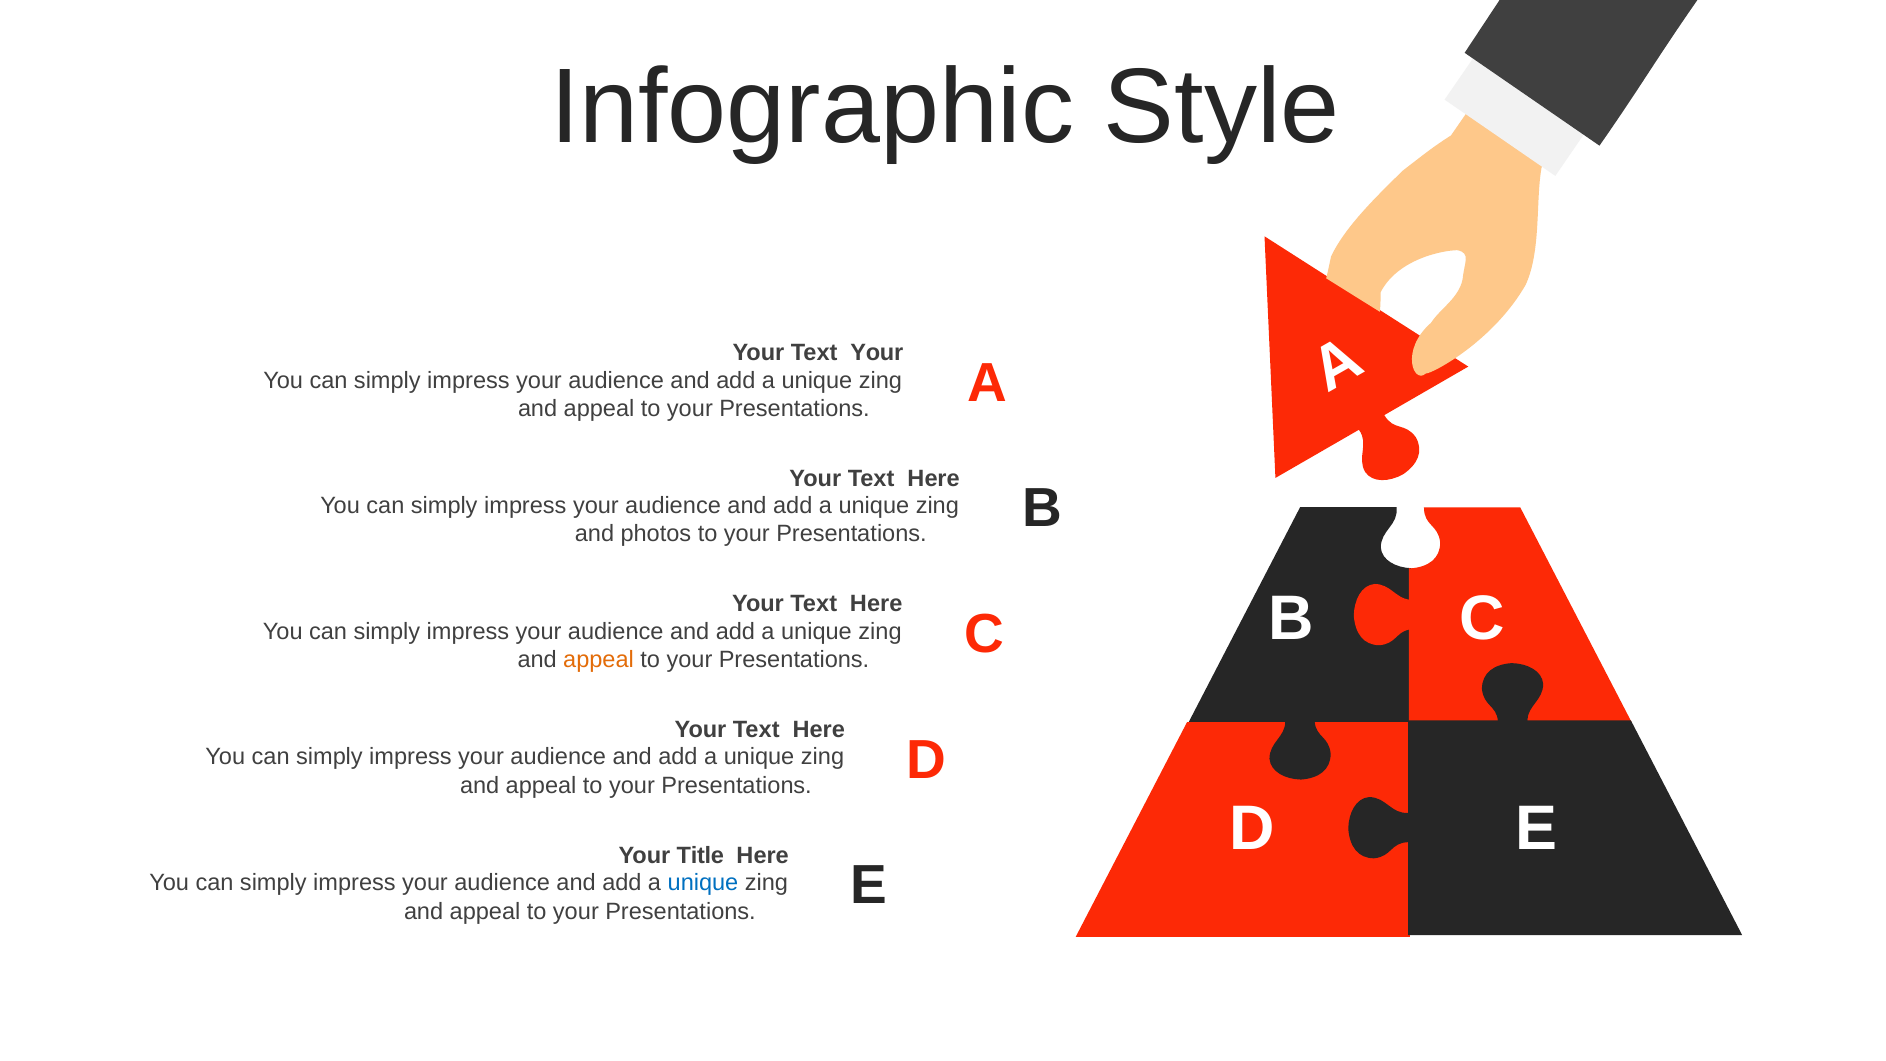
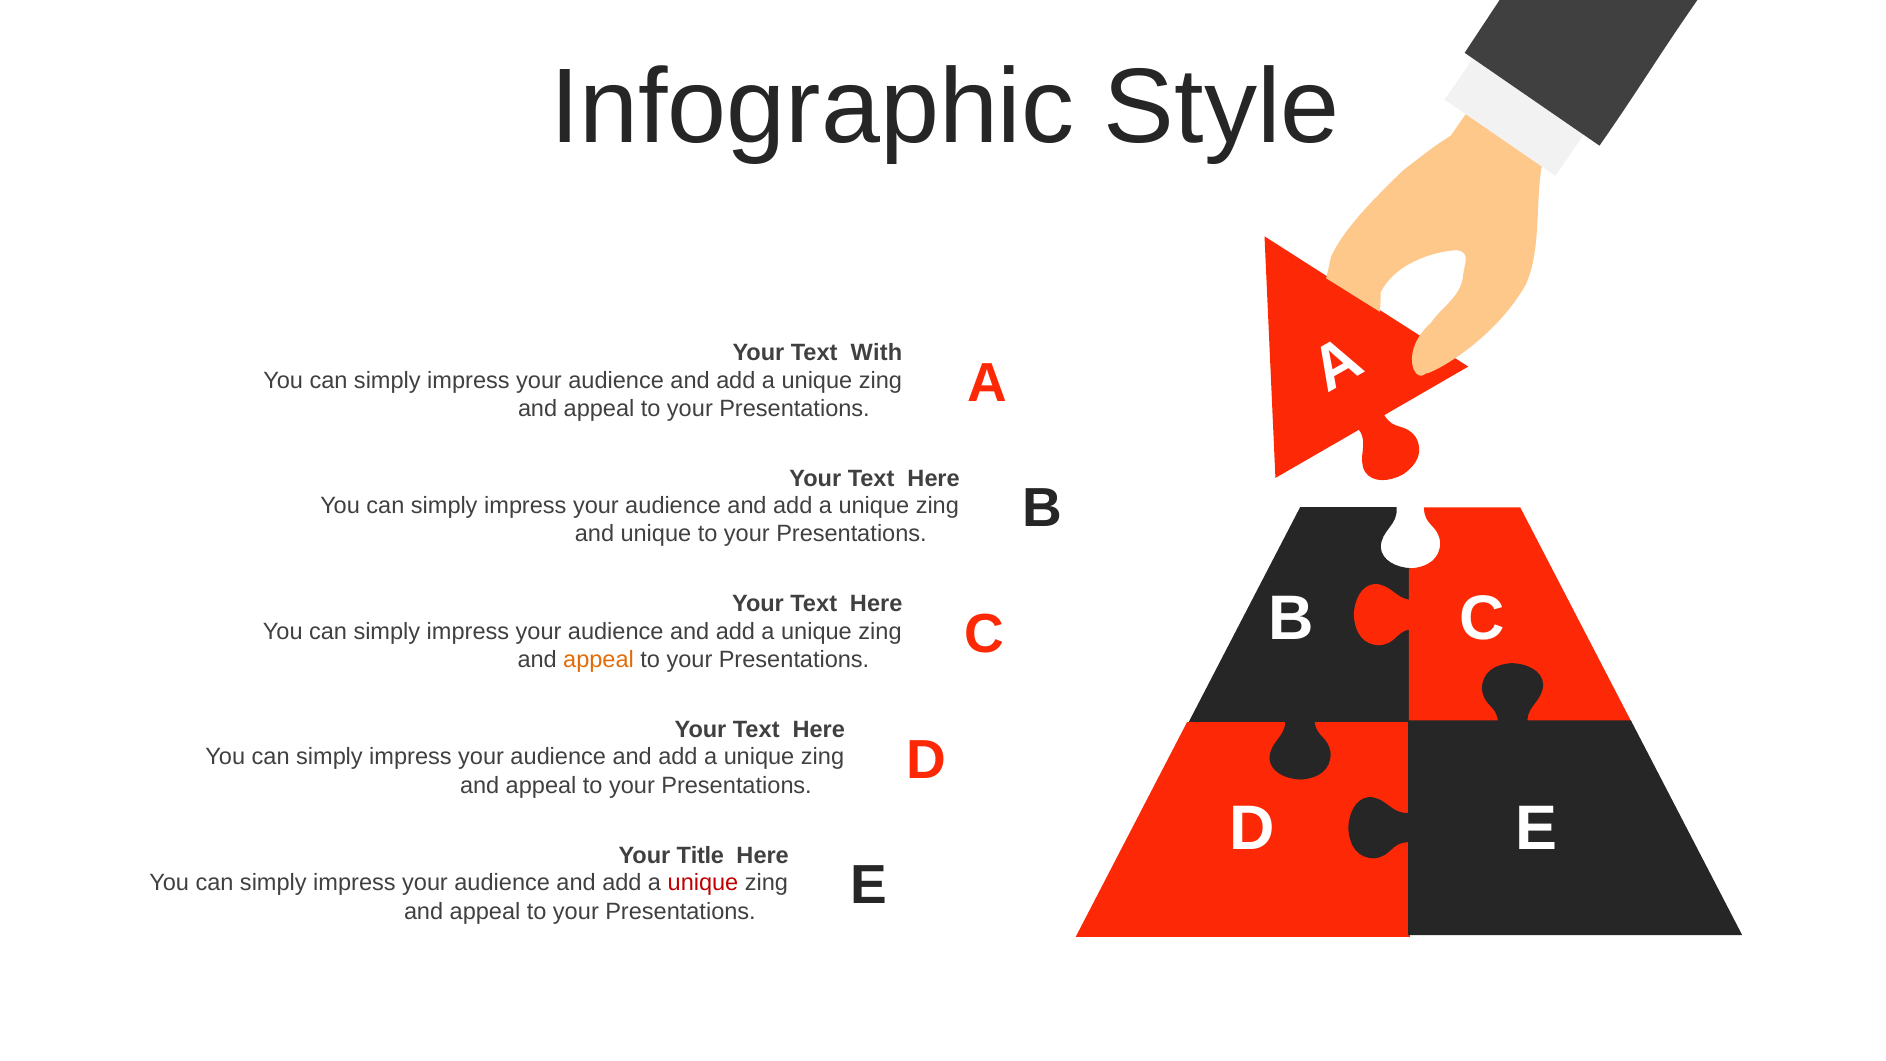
Text Your: Your -> With
and photos: photos -> unique
unique at (703, 883) colour: blue -> red
